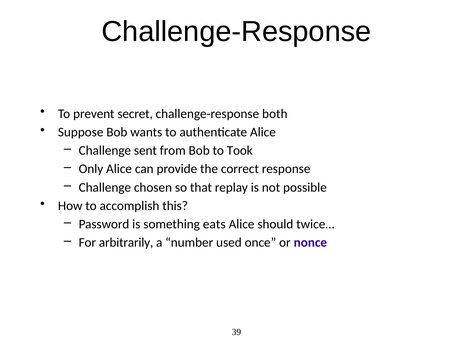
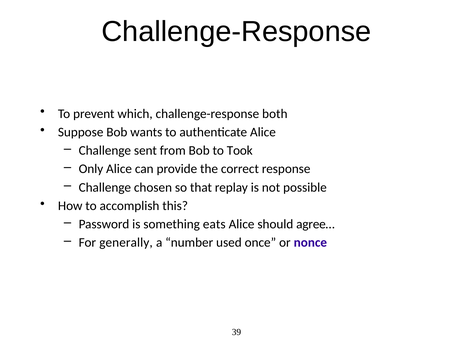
secret: secret -> which
twice…: twice… -> agree…
arbitrarily: arbitrarily -> generally
